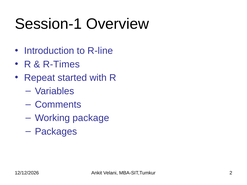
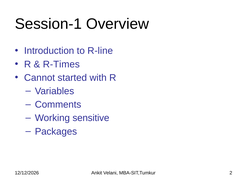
Repeat: Repeat -> Cannot
package: package -> sensitive
